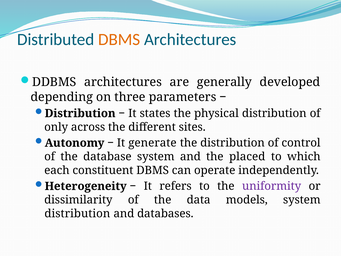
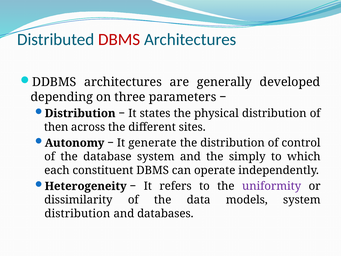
DBMS at (119, 39) colour: orange -> red
only: only -> then
placed: placed -> simply
